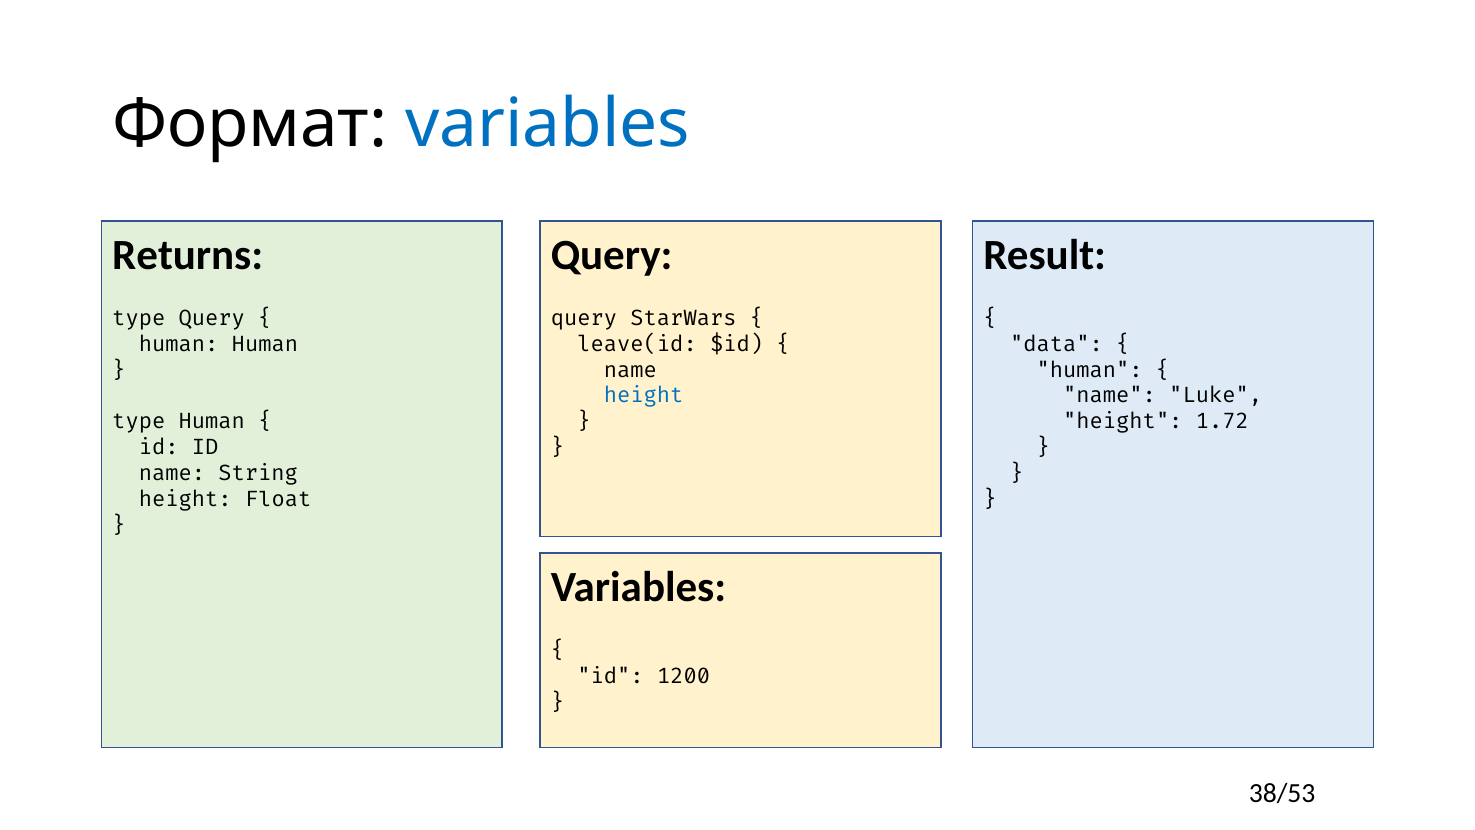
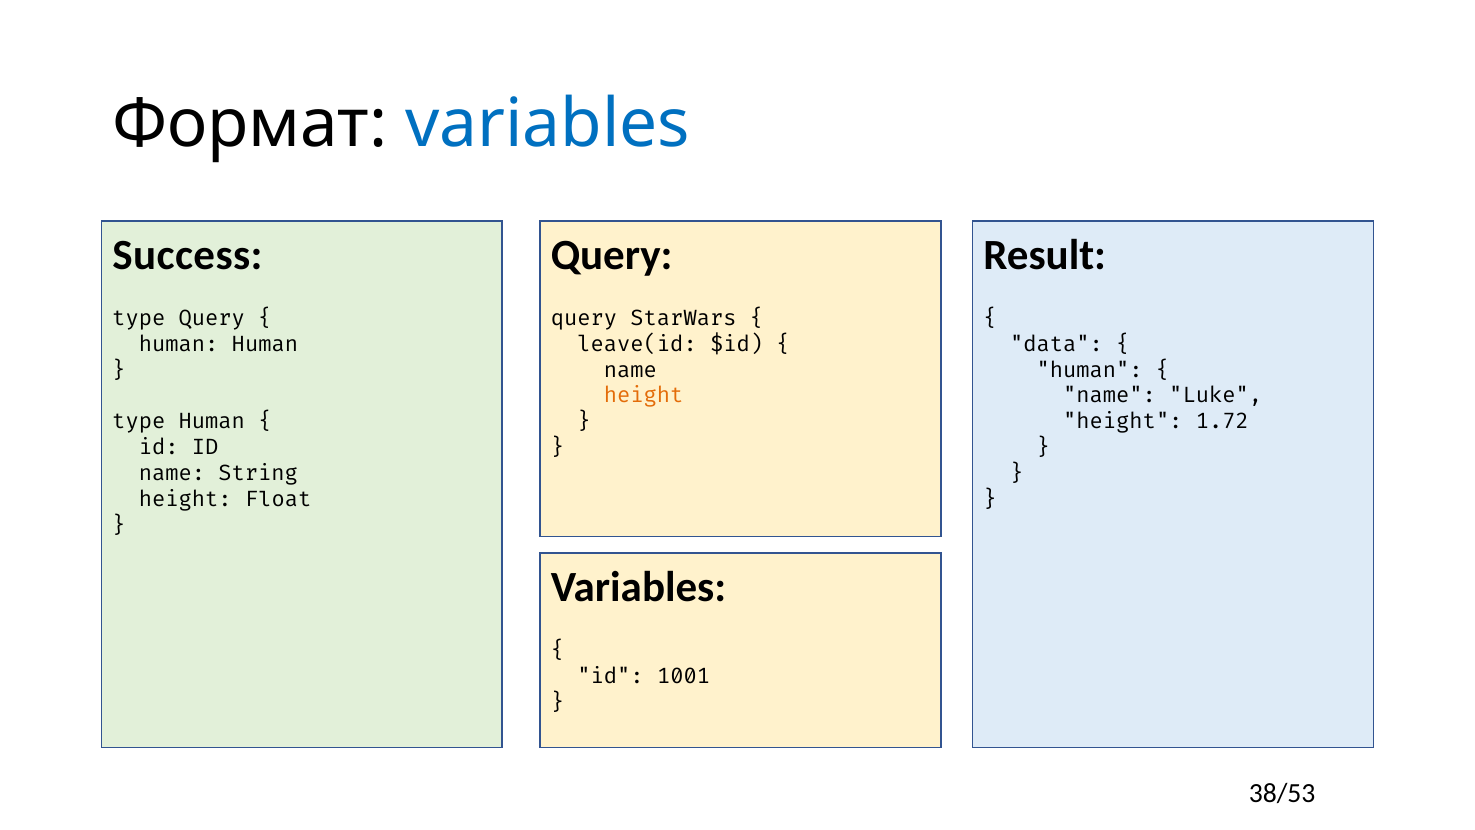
Returns: Returns -> Success
height at (644, 396) colour: blue -> orange
1200: 1200 -> 1001
